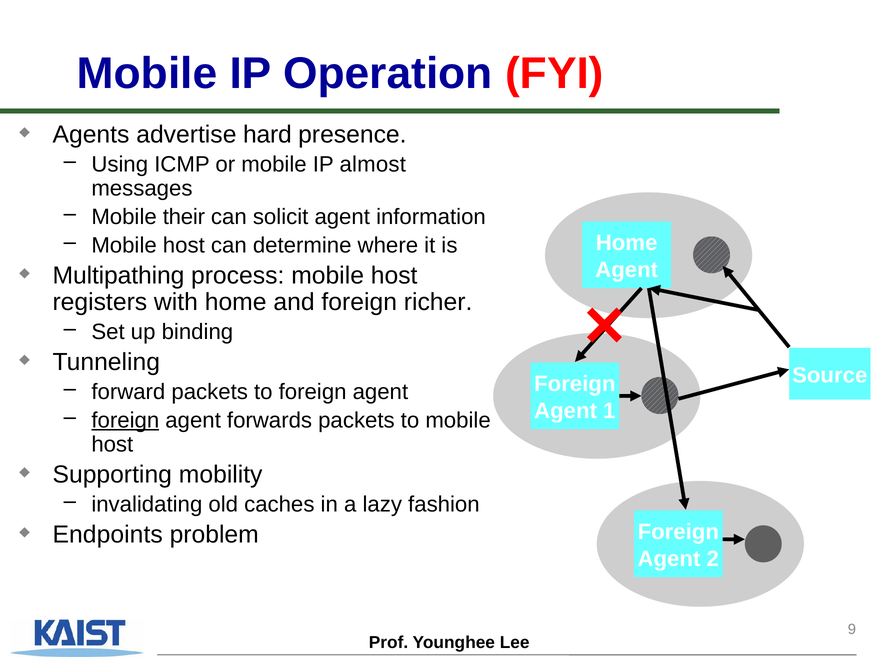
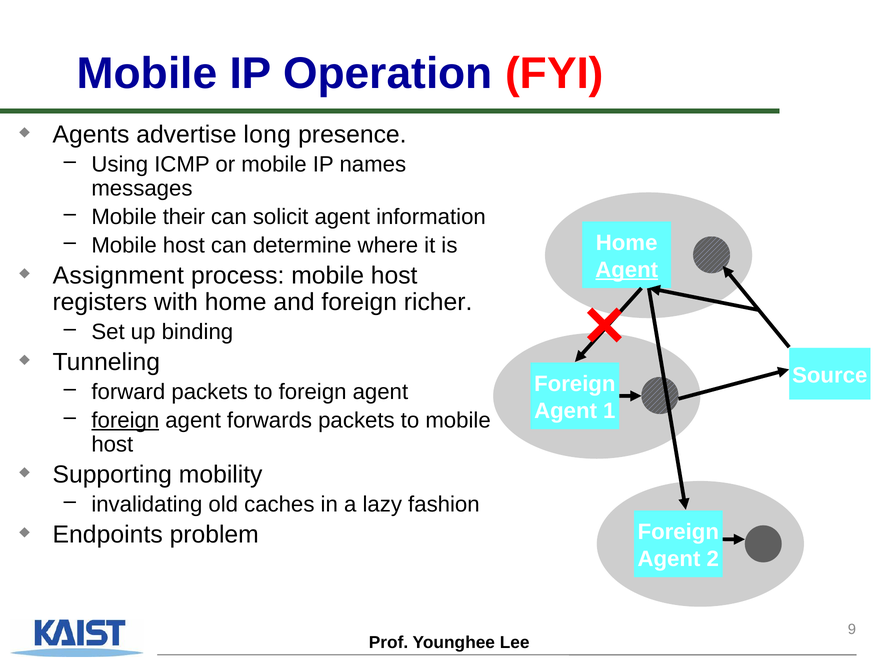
hard: hard -> long
almost: almost -> names
Agent at (627, 270) underline: none -> present
Multipathing: Multipathing -> Assignment
